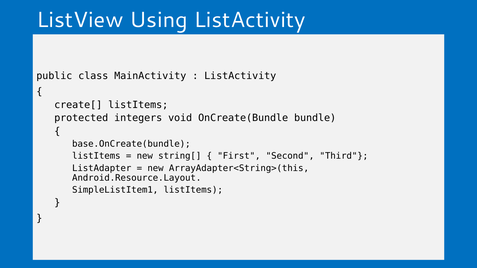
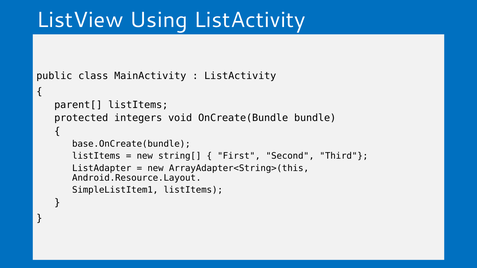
create[: create[ -> parent[
